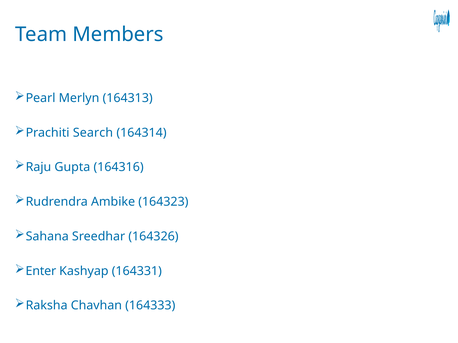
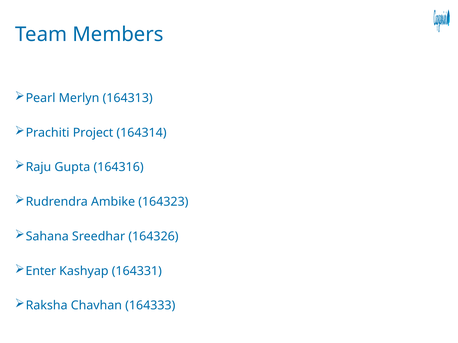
Search: Search -> Project
